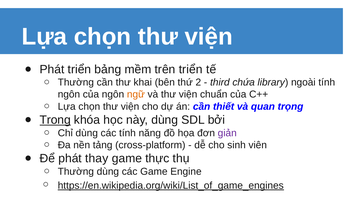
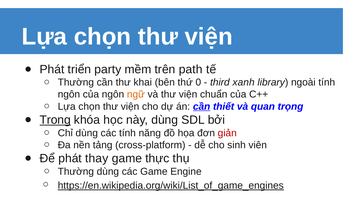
bảng: bảng -> party
trên triển: triển -> path
2: 2 -> 0
chứa: chứa -> xanh
cần at (202, 107) underline: none -> present
giản colour: purple -> red
